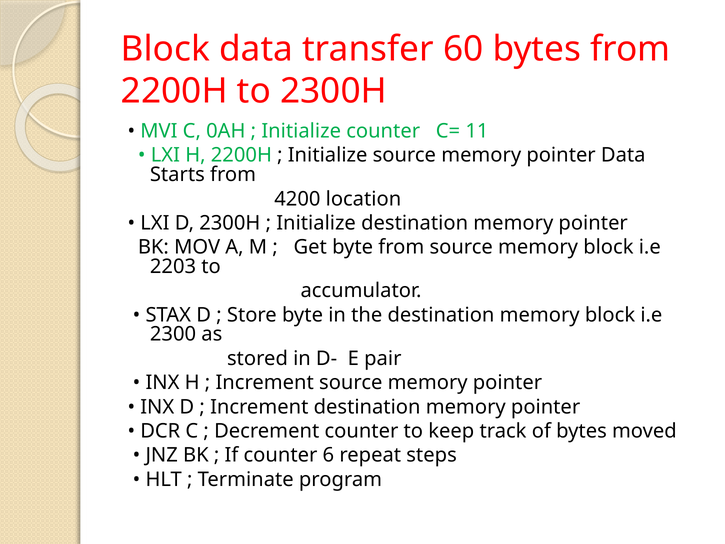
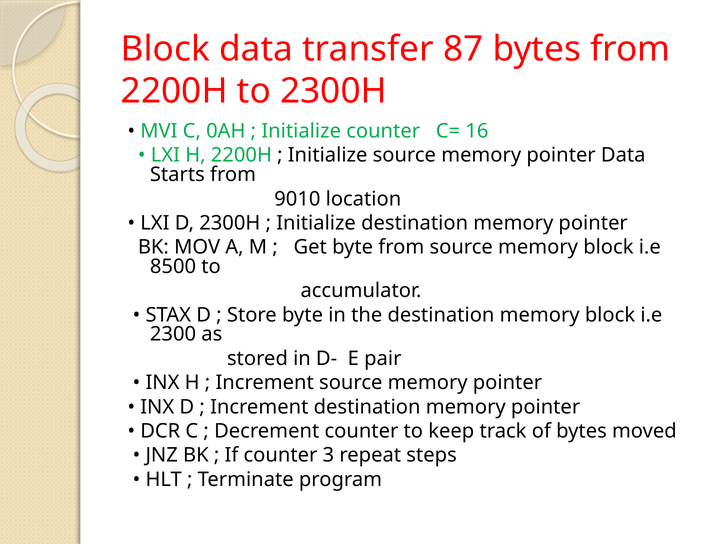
60: 60 -> 87
11: 11 -> 16
4200: 4200 -> 9010
2203: 2203 -> 8500
6: 6 -> 3
